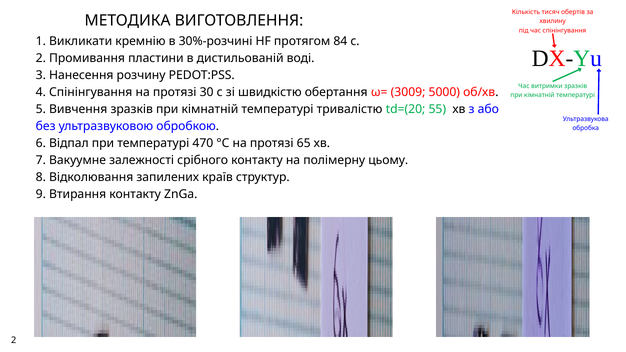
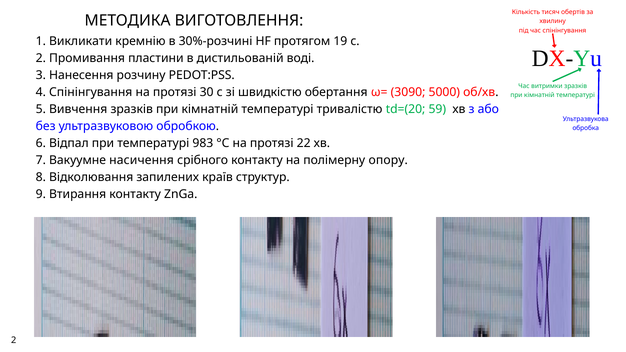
84: 84 -> 19
3009: 3009 -> 3090
55: 55 -> 59
470: 470 -> 983
65: 65 -> 22
залежності: залежності -> насичення
цьому: цьому -> опору
